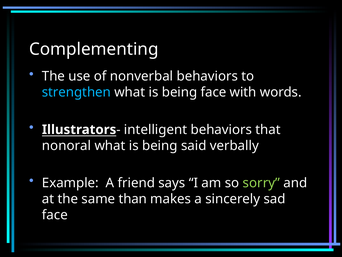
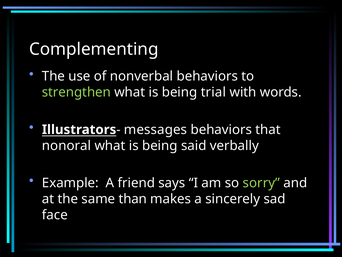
strengthen colour: light blue -> light green
being face: face -> trial
intelligent: intelligent -> messages
